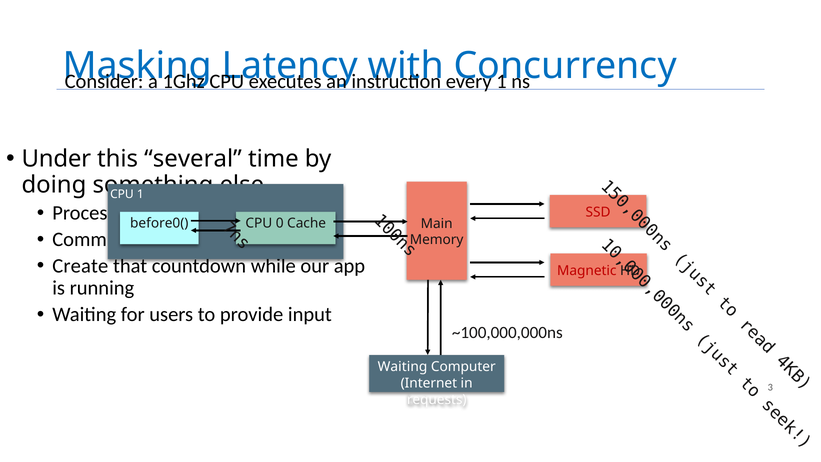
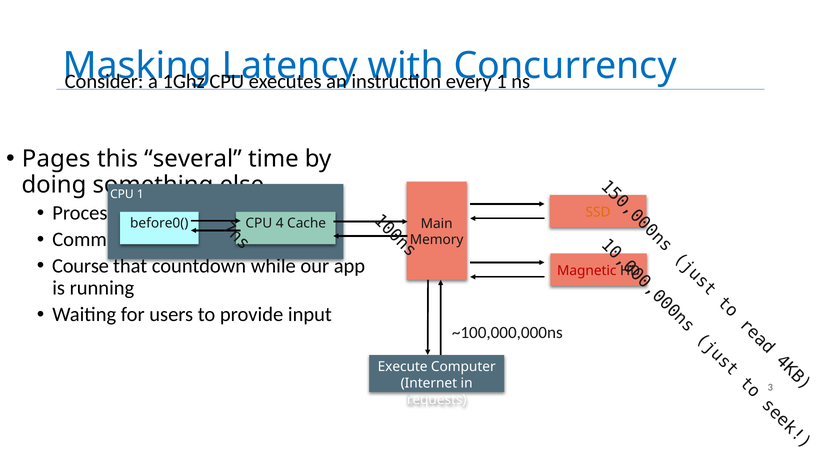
Under: Under -> Pages
SSD colour: red -> orange
CPU 0: 0 -> 4
Create: Create -> Course
Waiting at (403, 367): Waiting -> Execute
